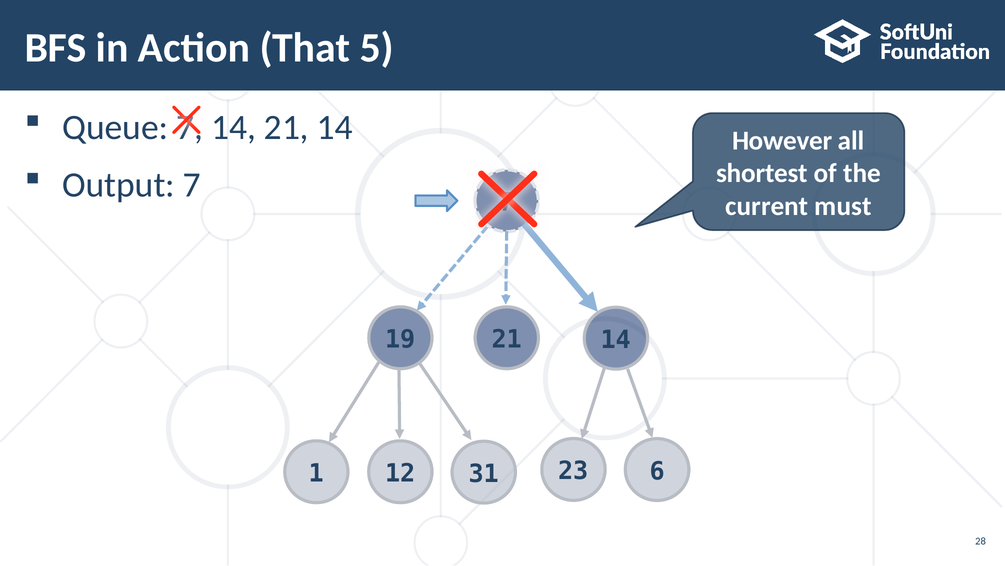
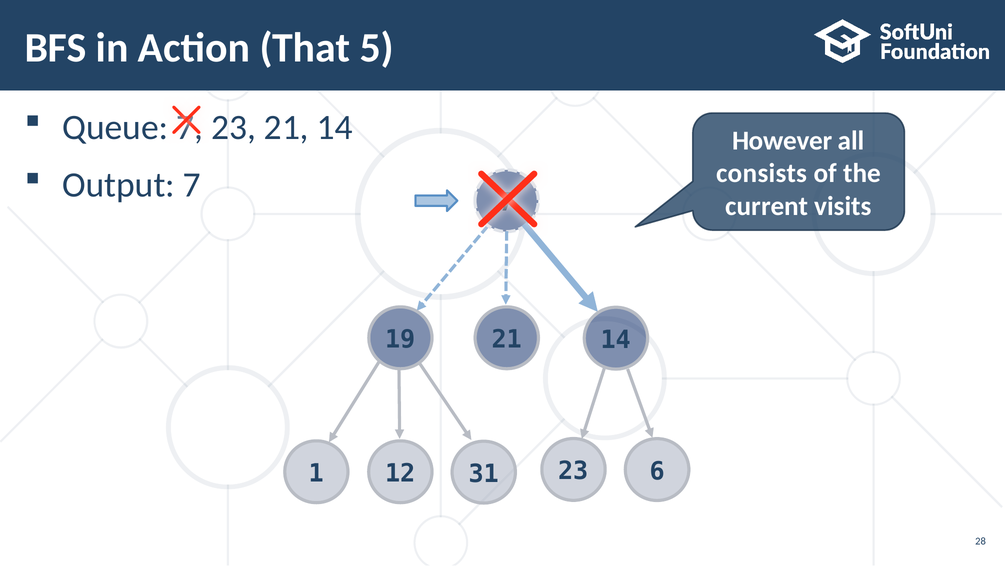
14 at (234, 128): 14 -> 23
shortest: shortest -> consists
must: must -> visits
